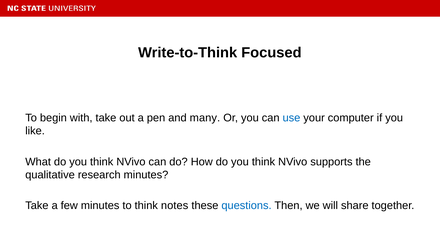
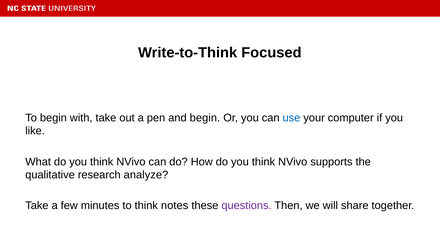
and many: many -> begin
research minutes: minutes -> analyze
questions colour: blue -> purple
